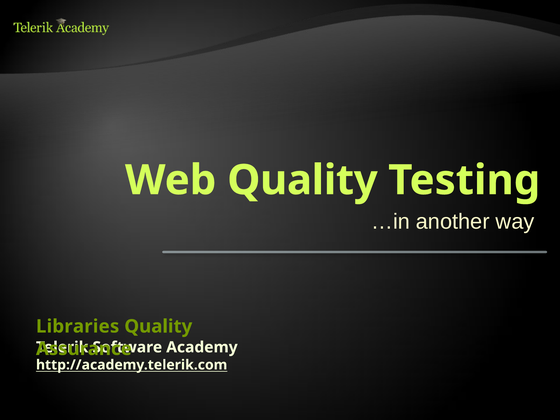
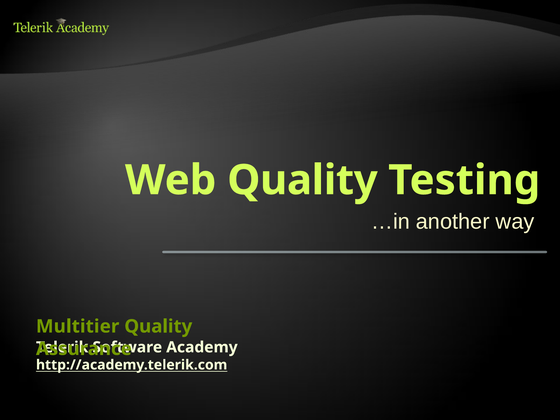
Libraries: Libraries -> Multitier
